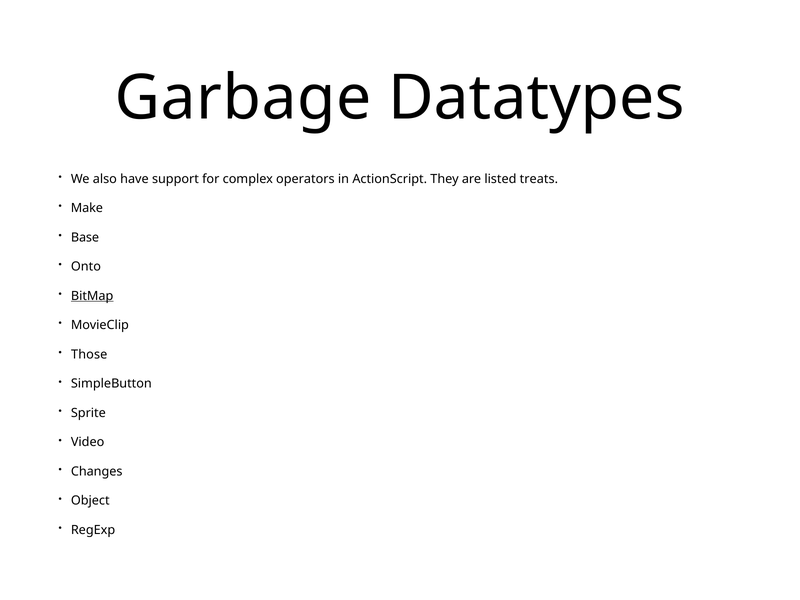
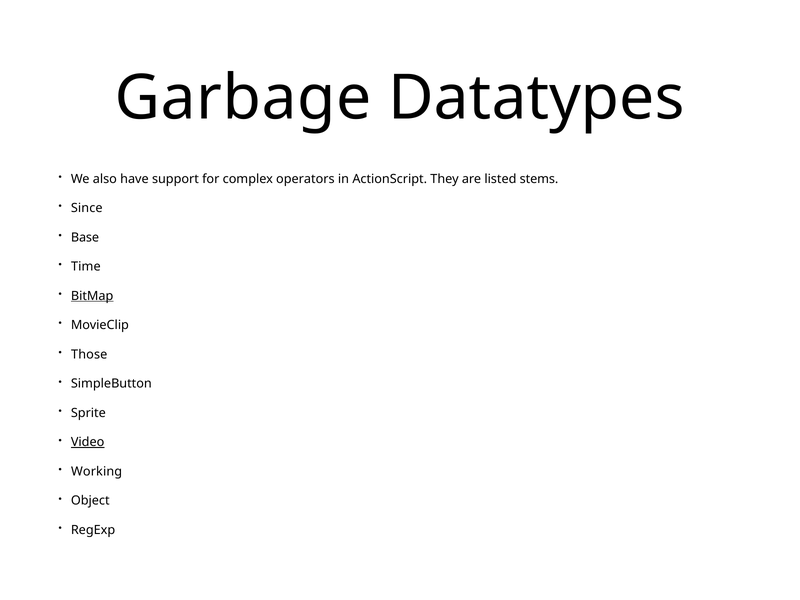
treats: treats -> stems
Make: Make -> Since
Onto: Onto -> Time
Video underline: none -> present
Changes: Changes -> Working
